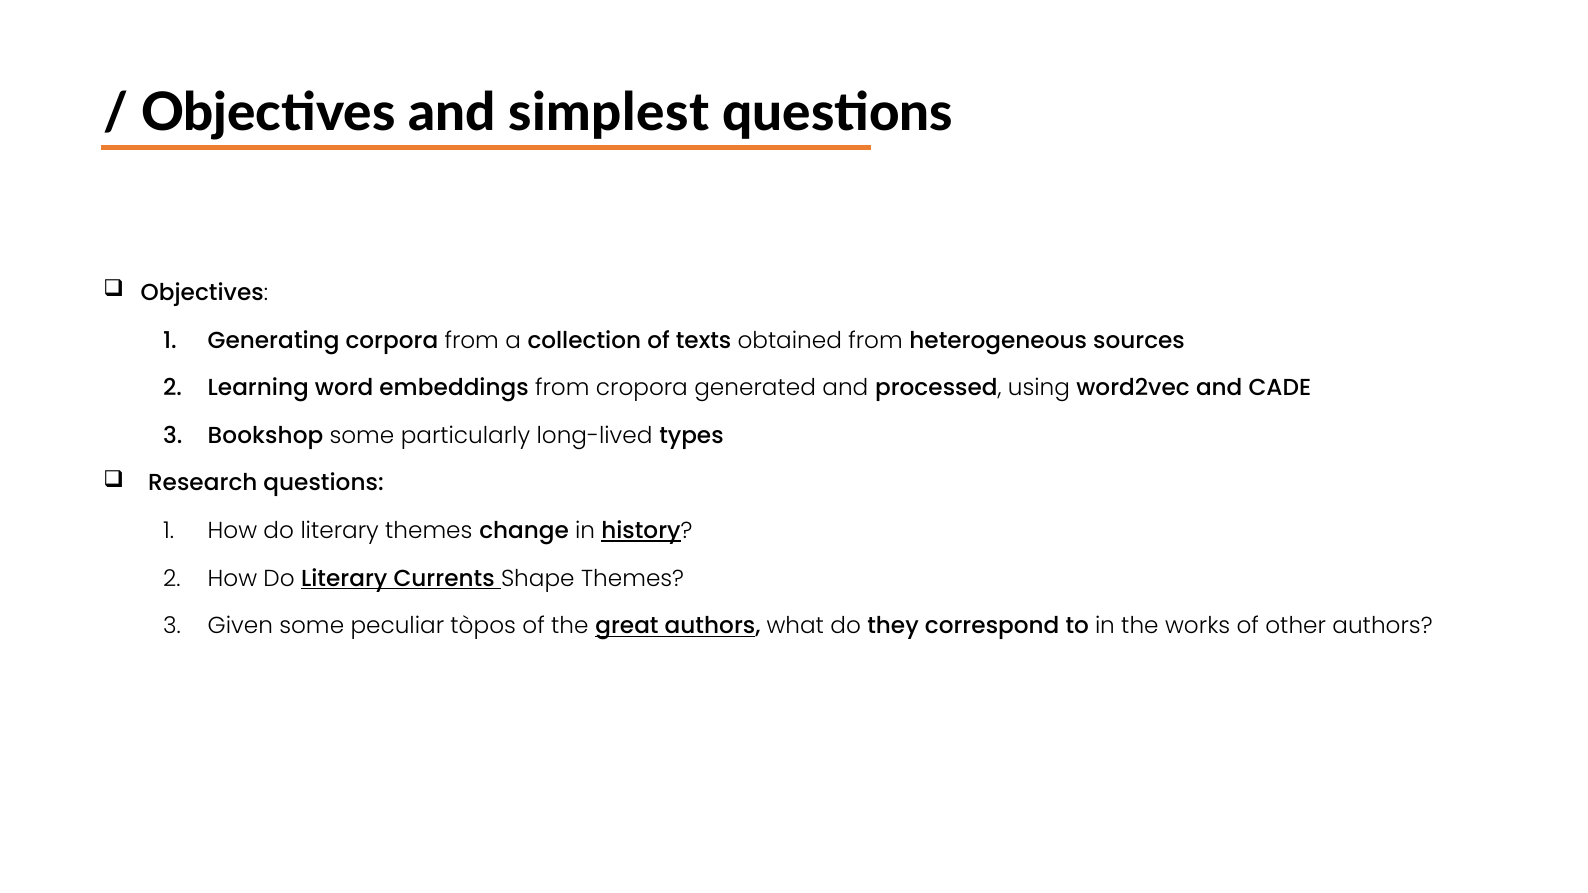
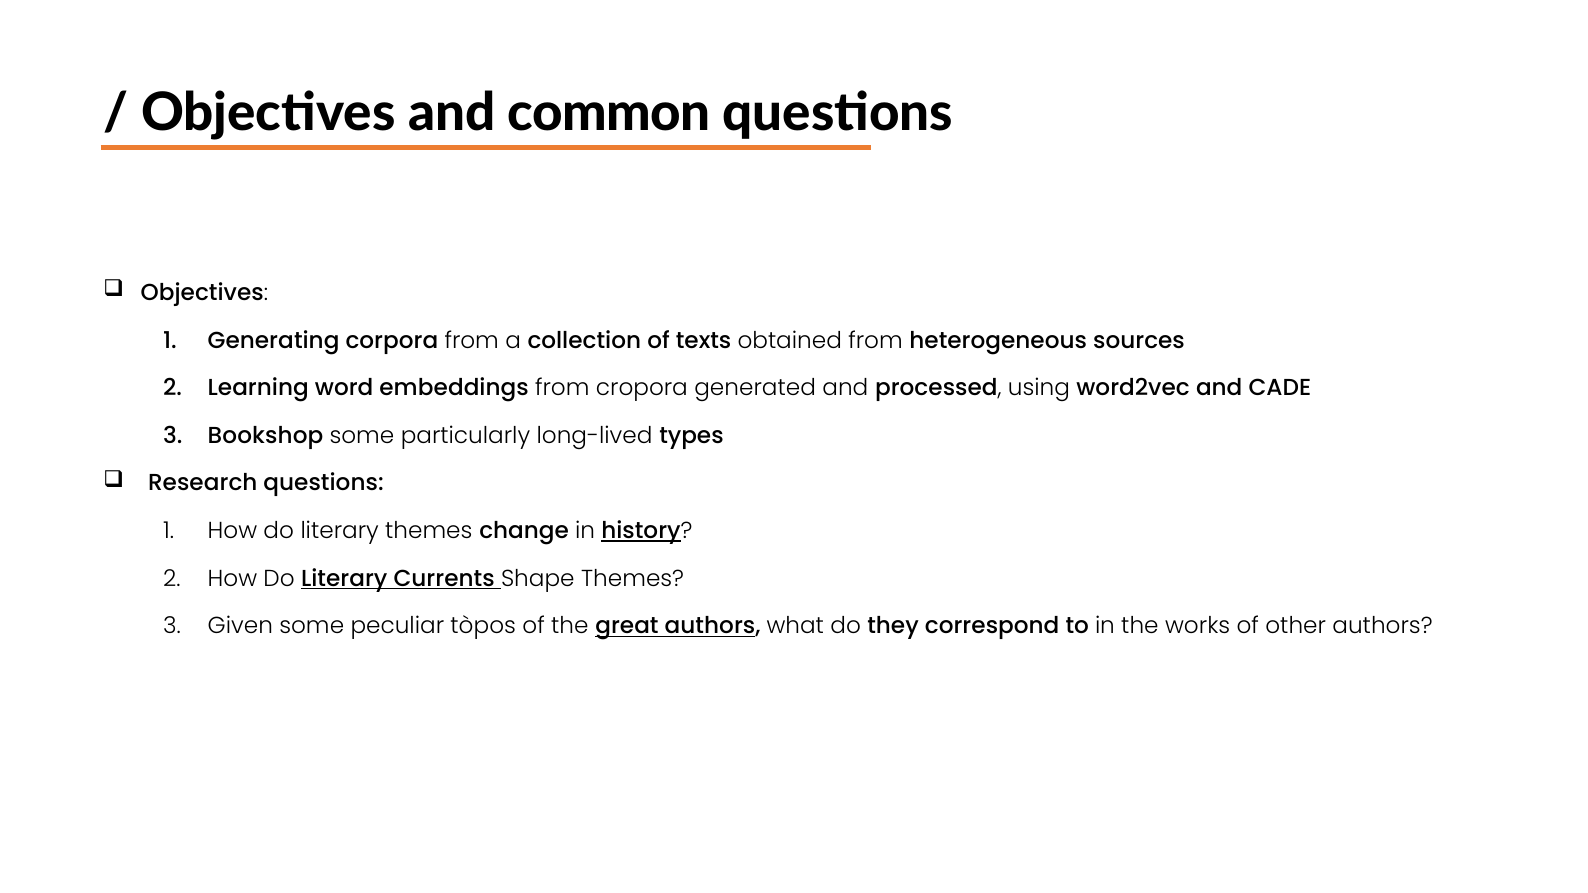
simplest: simplest -> common
